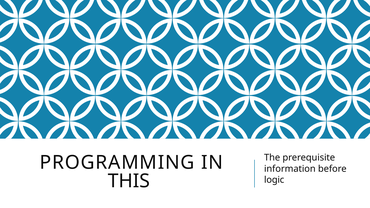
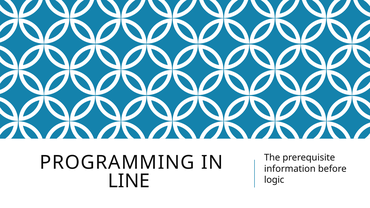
THIS: THIS -> LINE
